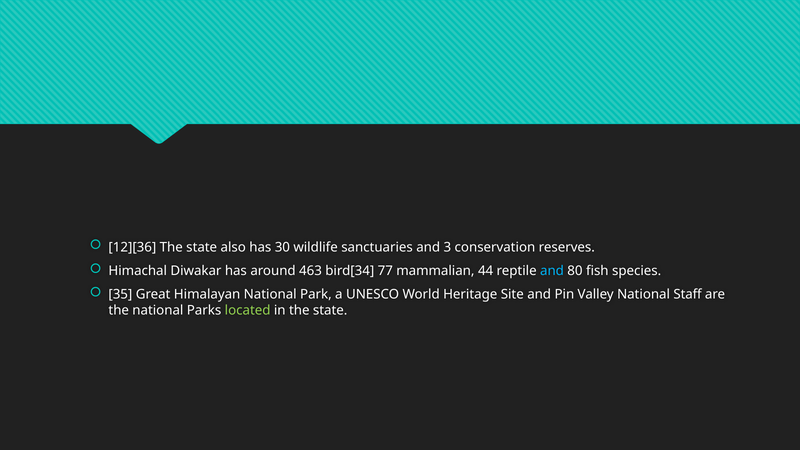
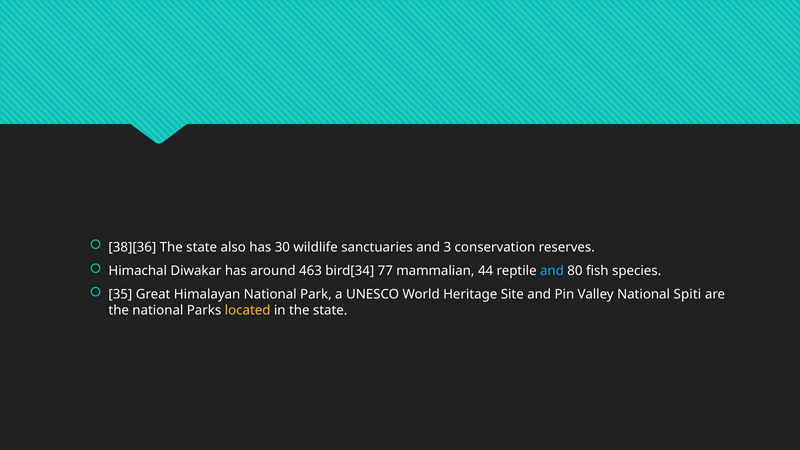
12][36: 12][36 -> 38][36
Staff: Staff -> Spiti
located colour: light green -> yellow
